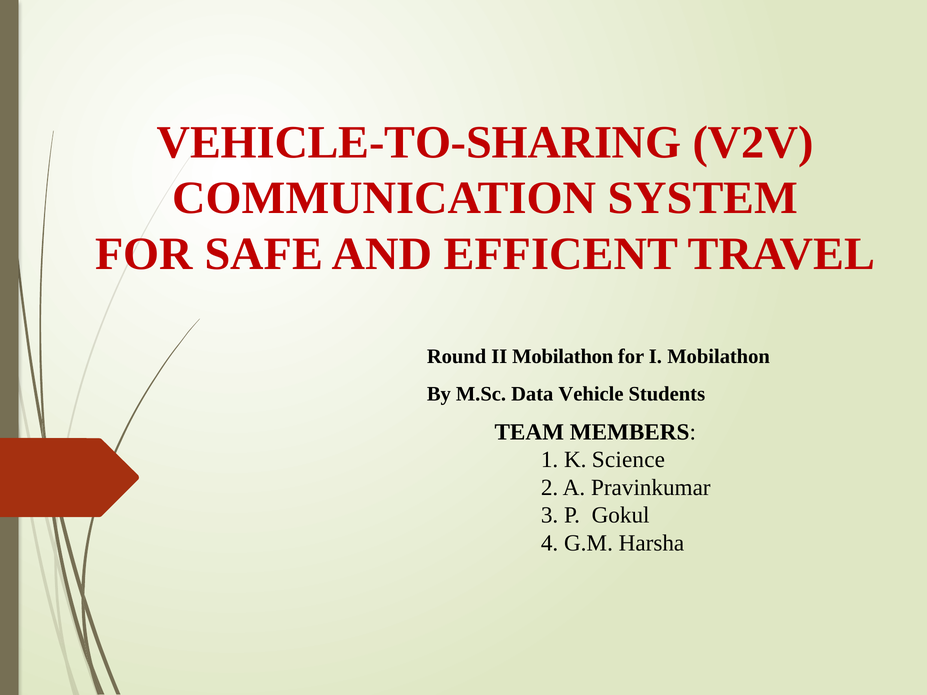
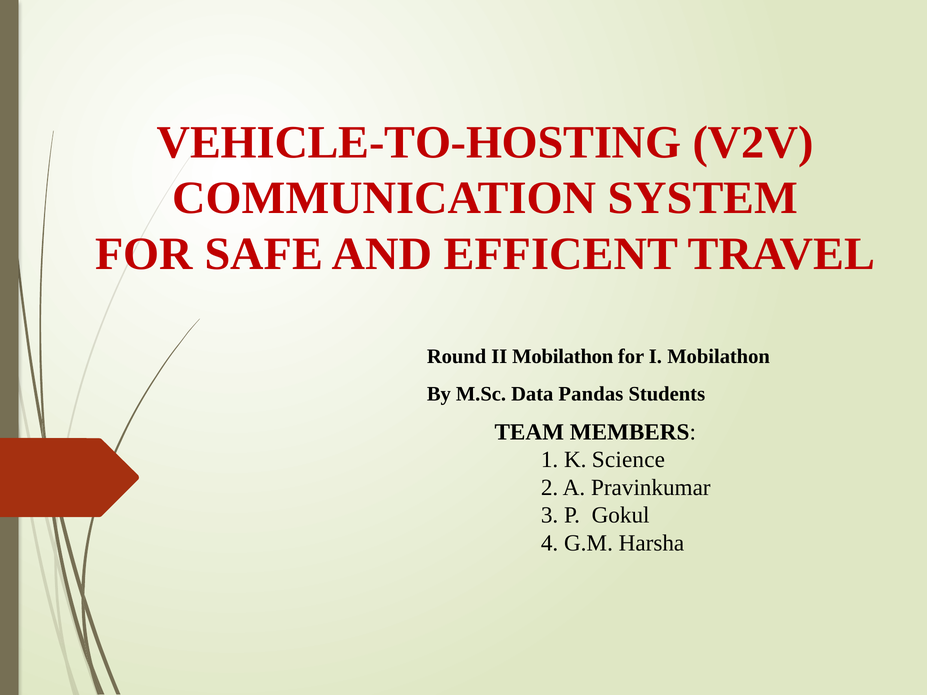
VEHICLE-TO-SHARING: VEHICLE-TO-SHARING -> VEHICLE-TO-HOSTING
Vehicle: Vehicle -> Pandas
